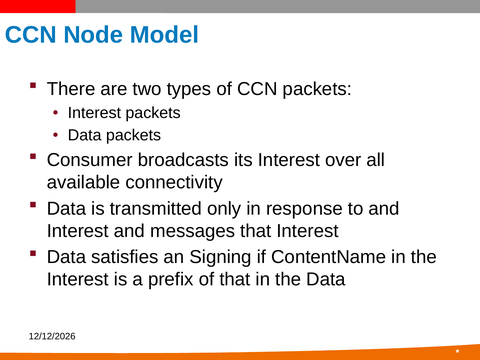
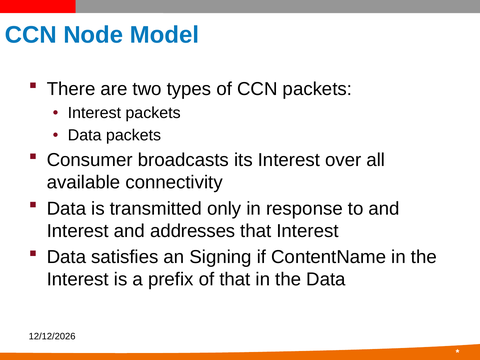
messages: messages -> addresses
